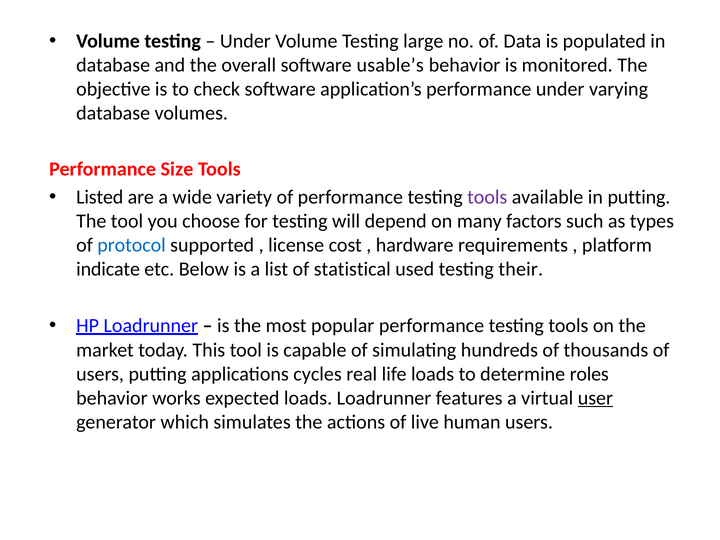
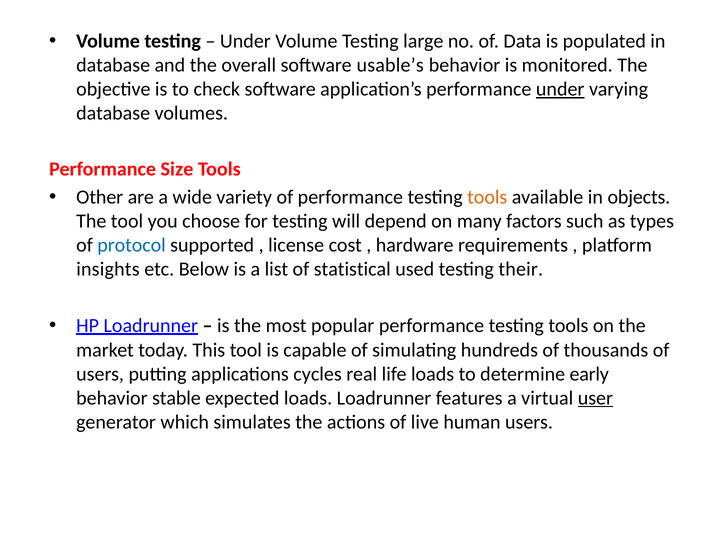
under at (560, 89) underline: none -> present
Listed: Listed -> Other
tools at (487, 197) colour: purple -> orange
in putting: putting -> objects
indicate: indicate -> insights
roles: roles -> early
works: works -> stable
